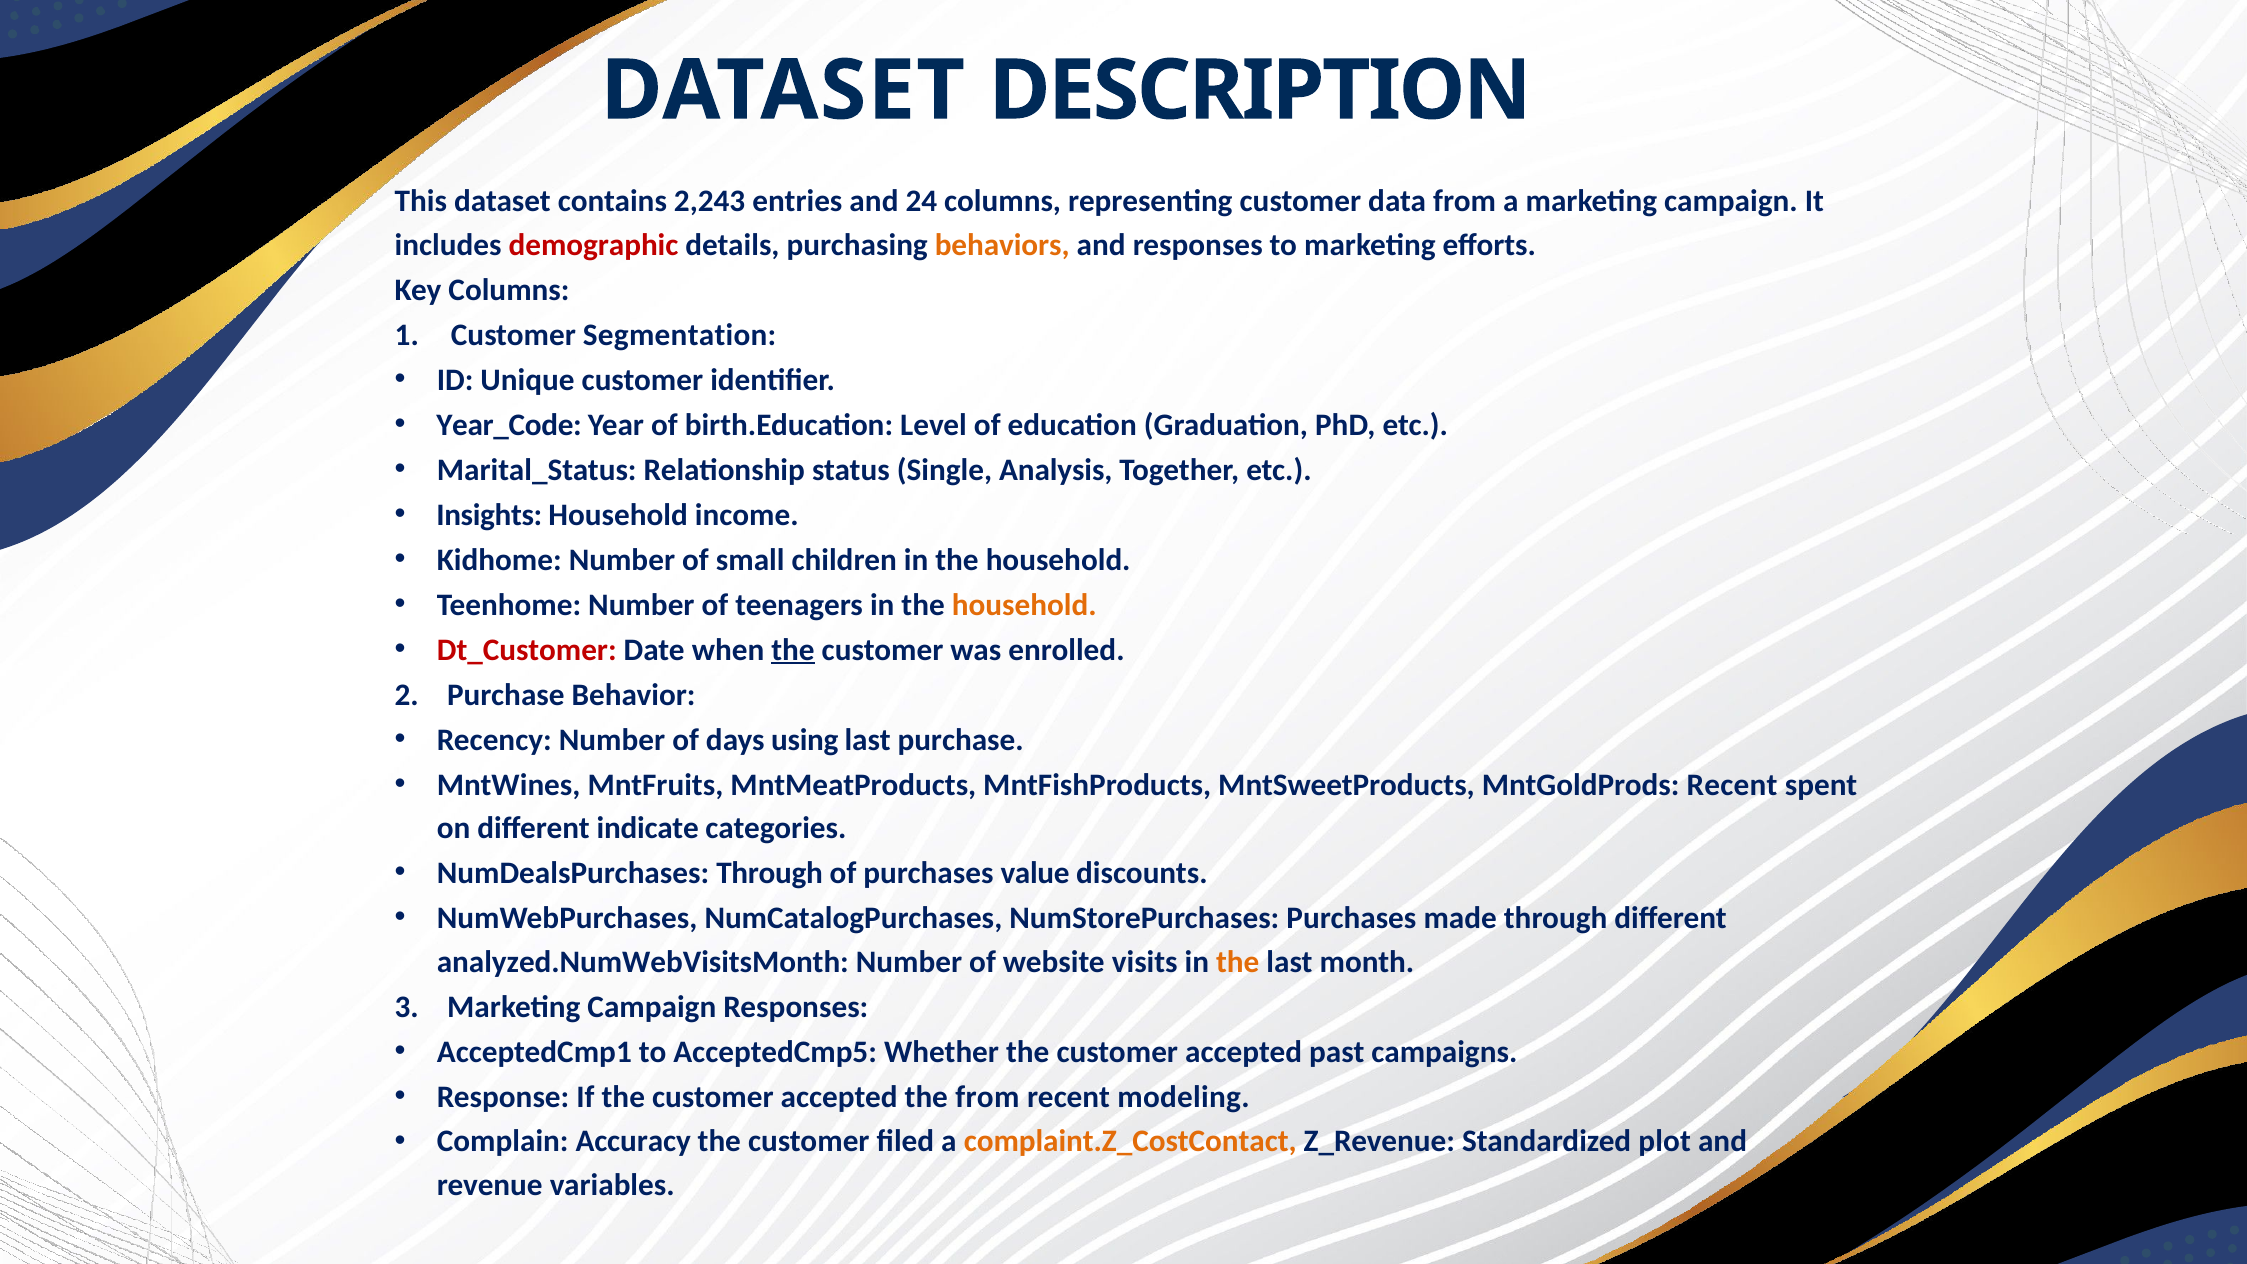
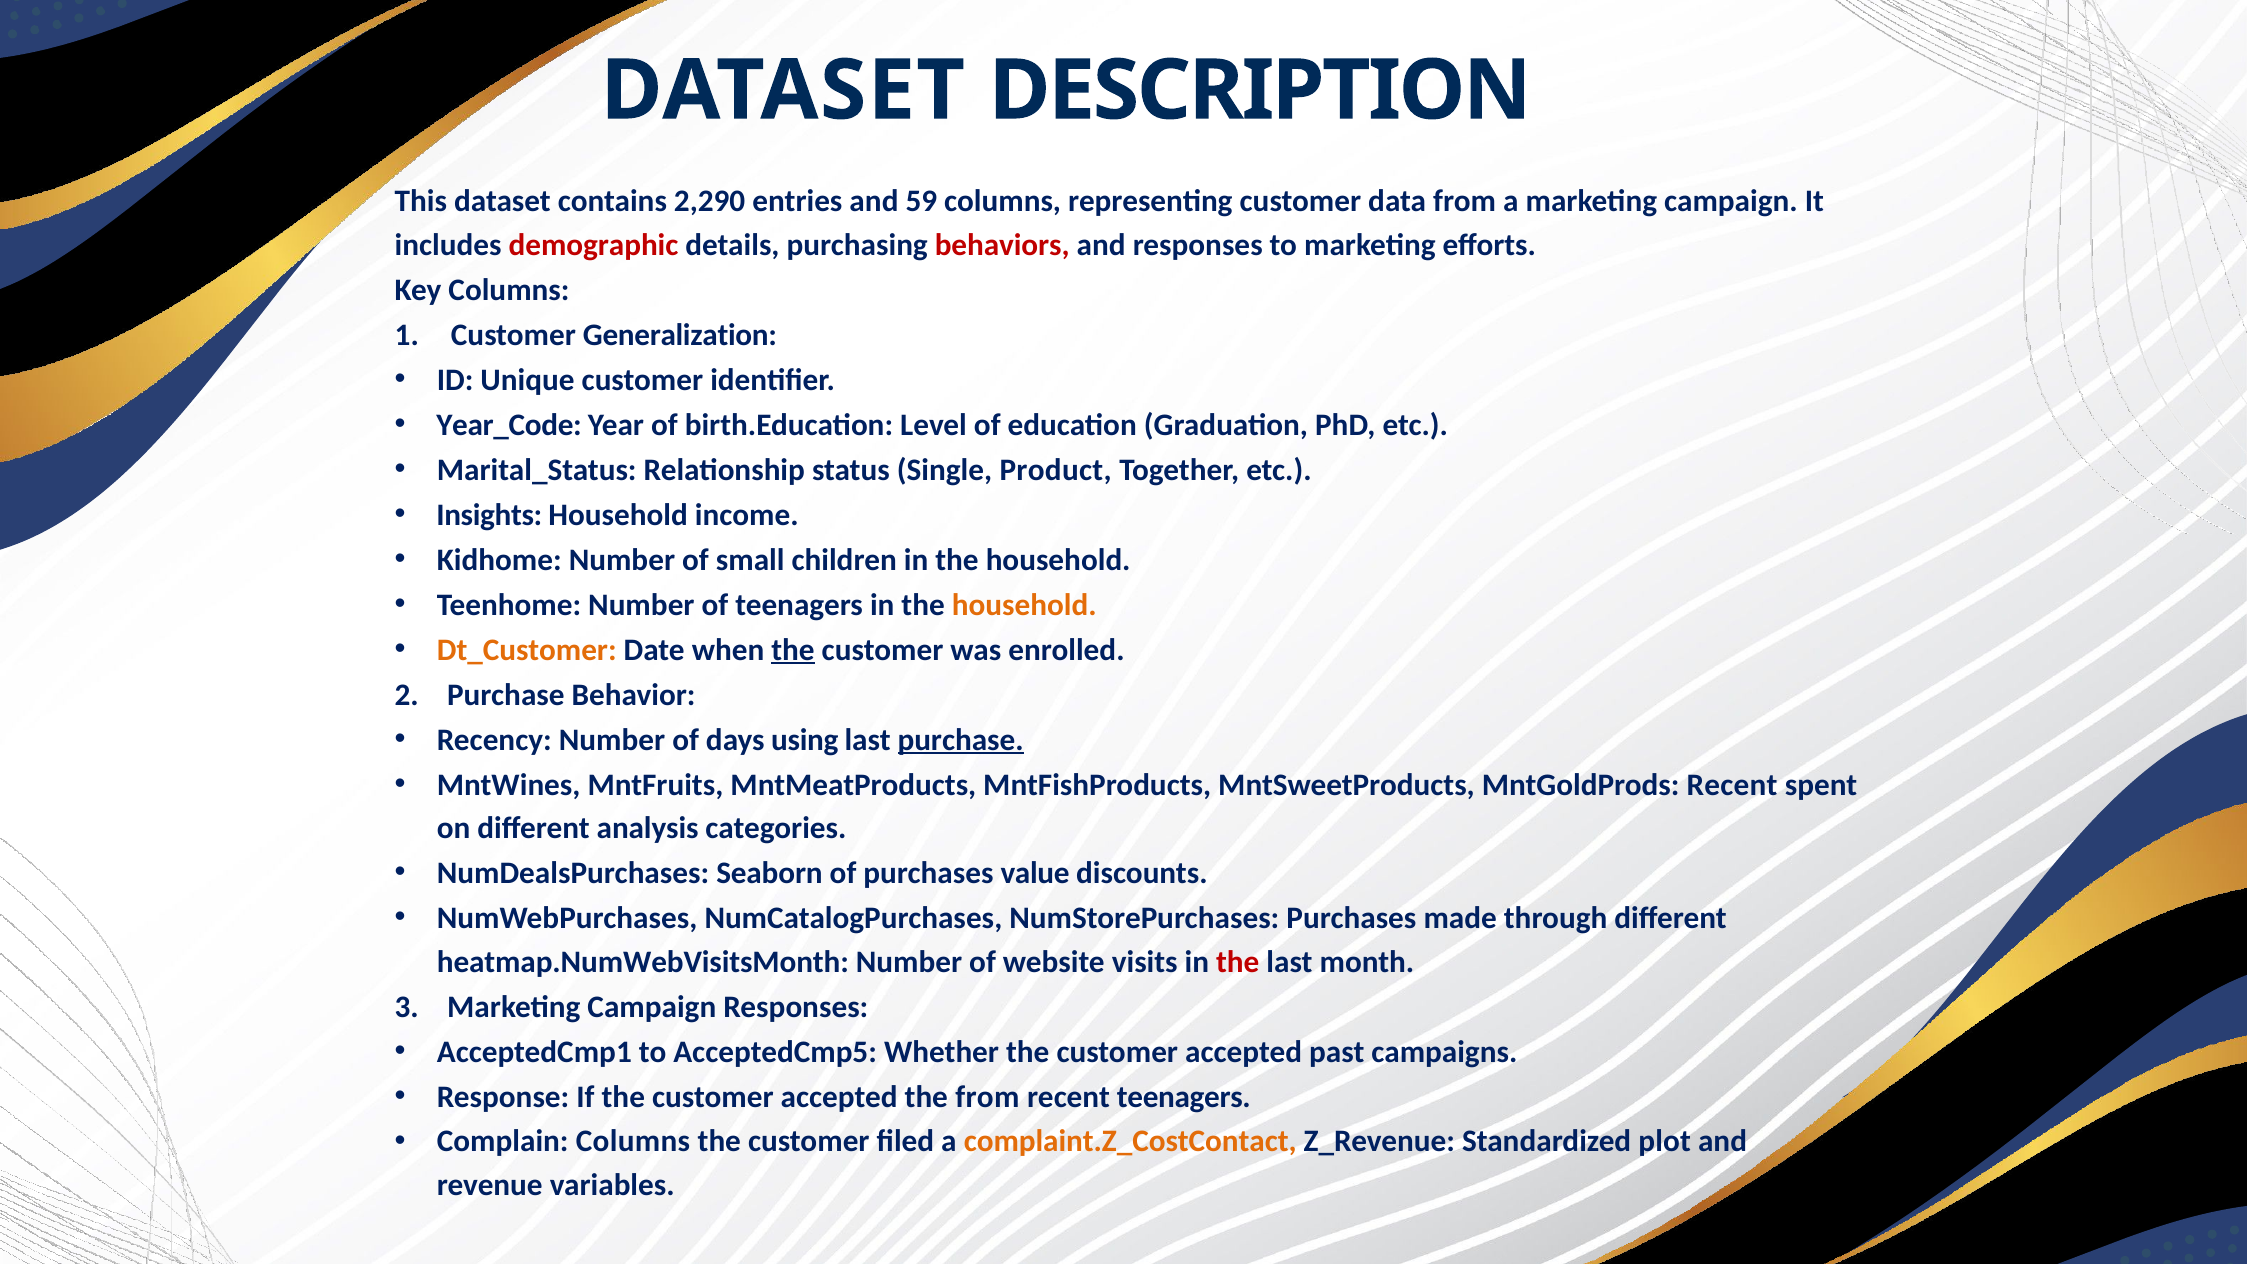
2,243: 2,243 -> 2,290
24: 24 -> 59
behaviors colour: orange -> red
Segmentation: Segmentation -> Generalization
Analysis: Analysis -> Product
Dt_Customer colour: red -> orange
purchase at (961, 740) underline: none -> present
indicate: indicate -> analysis
NumDealsPurchases Through: Through -> Seaborn
analyzed.NumWebVisitsMonth: analyzed.NumWebVisitsMonth -> heatmap.NumWebVisitsMonth
the at (1238, 962) colour: orange -> red
recent modeling: modeling -> teenagers
Complain Accuracy: Accuracy -> Columns
